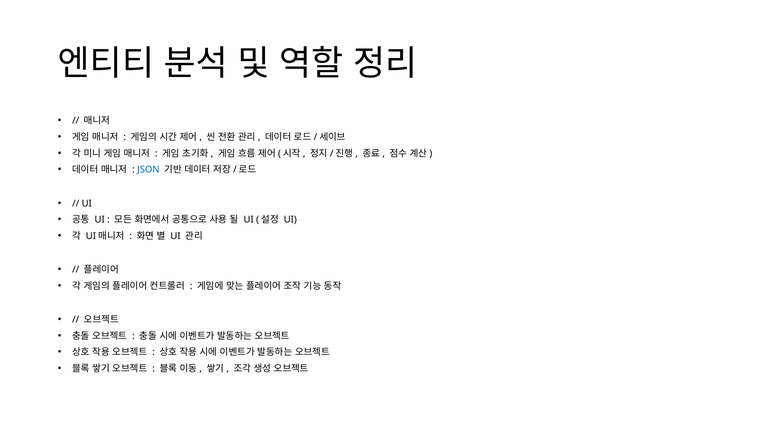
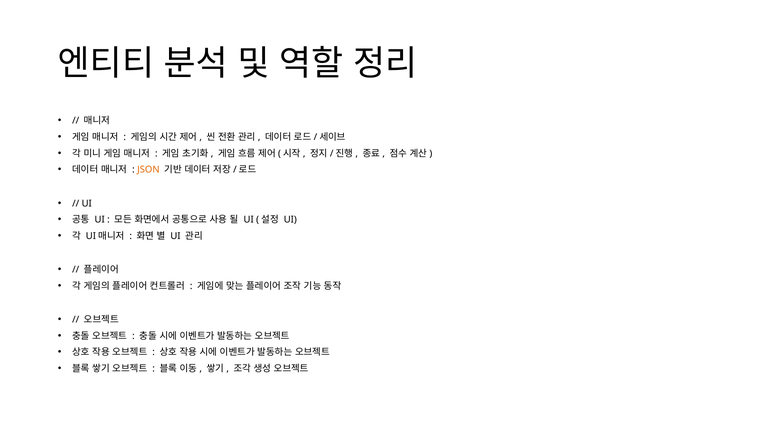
JSON colour: blue -> orange
